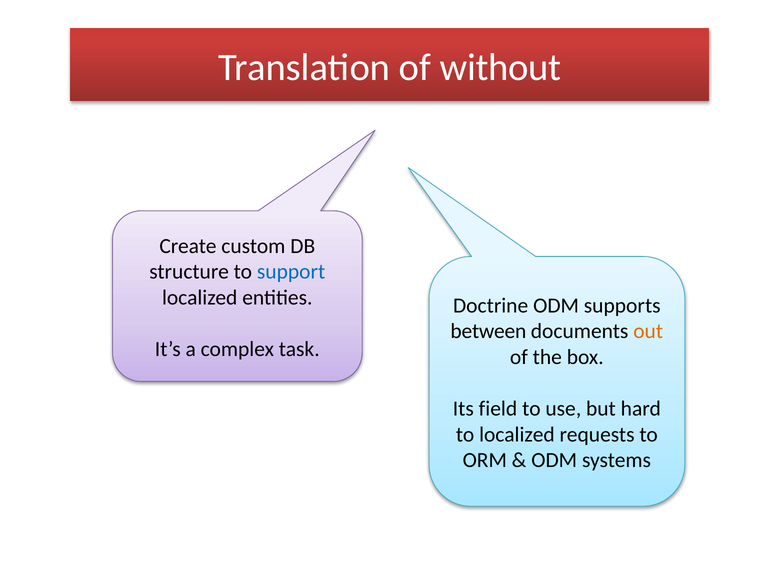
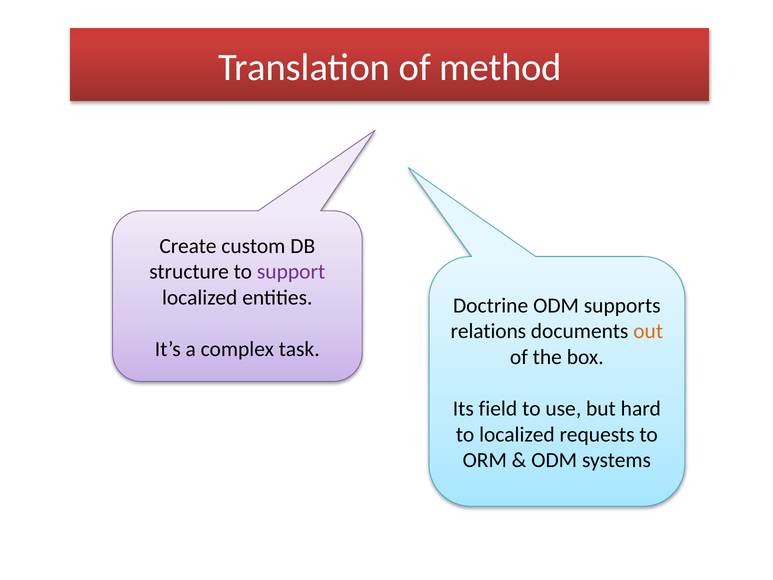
without: without -> method
support colour: blue -> purple
between: between -> relations
